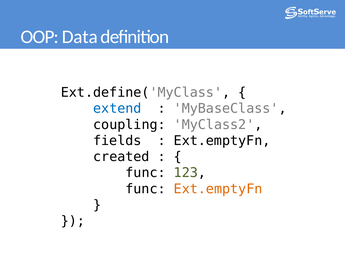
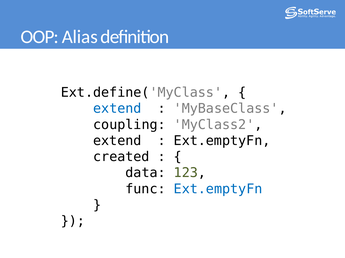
Data: Data -> Alias
fields at (117, 141): fields -> extend
func at (146, 173): func -> data
Ext.emptyFn at (218, 189) colour: orange -> blue
